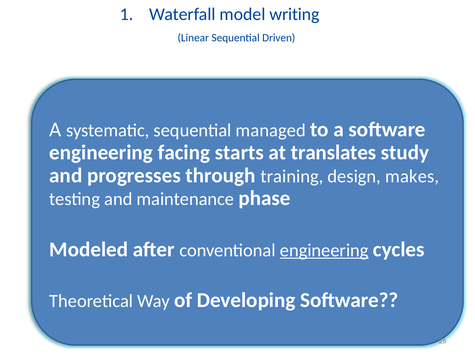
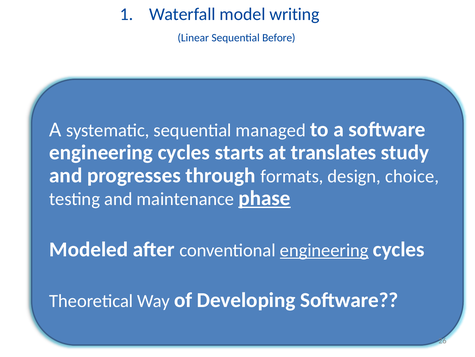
Driven: Driven -> Before
facing at (184, 152): facing -> cycles
training: training -> formats
makes: makes -> choice
phase underline: none -> present
